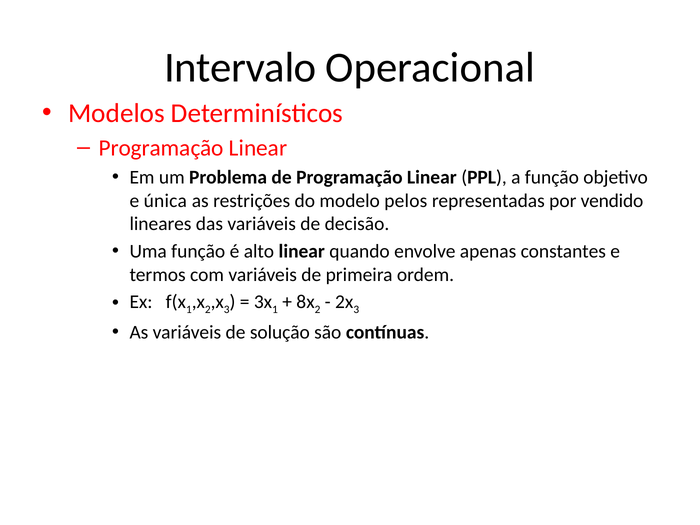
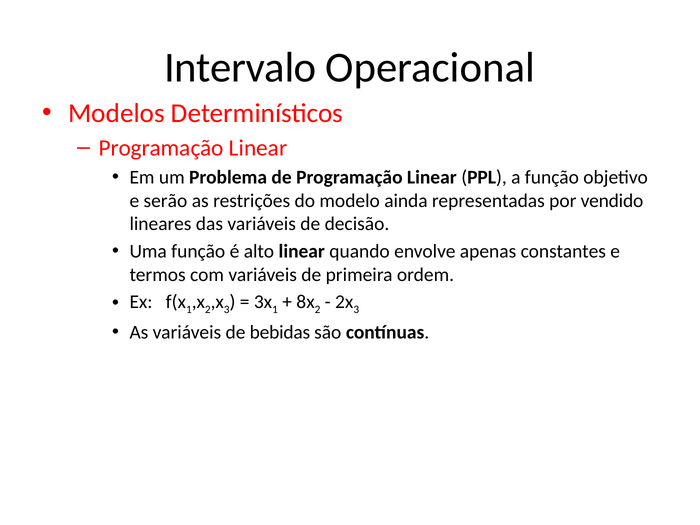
única: única -> serão
pelos: pelos -> ainda
solução: solução -> bebidas
